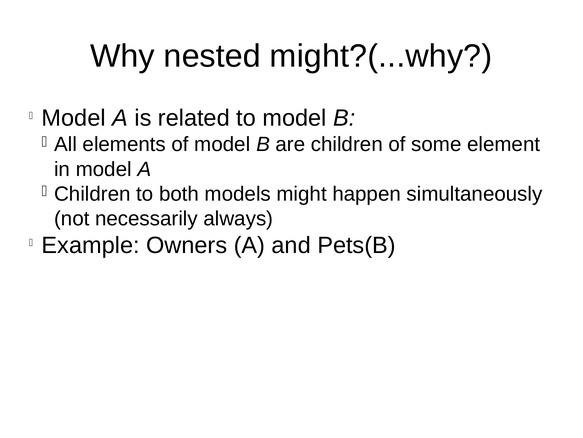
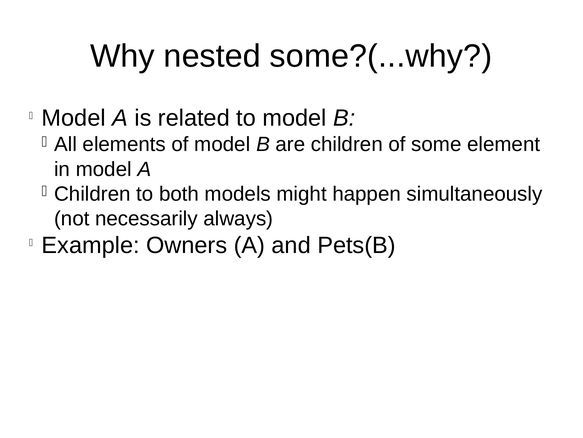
might?(...why: might?(...why -> some?(...why
